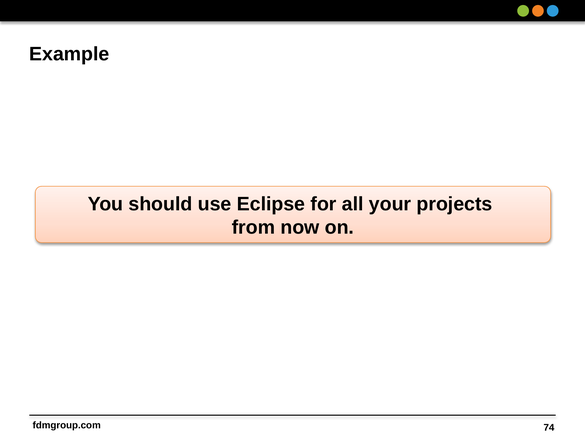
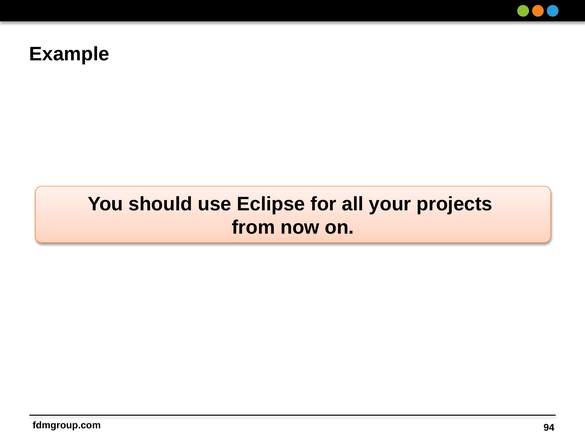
74: 74 -> 94
